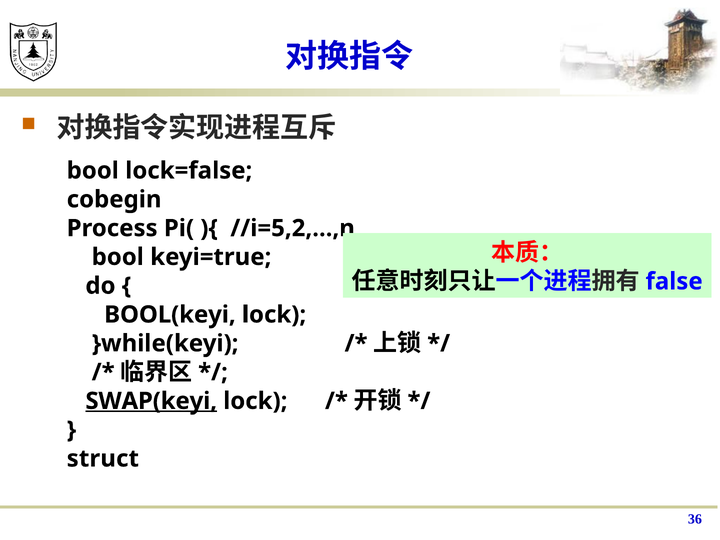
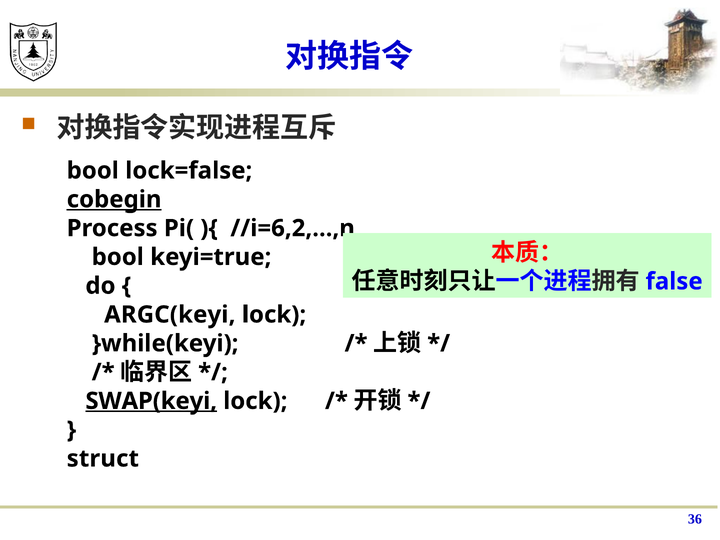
cobegin underline: none -> present
//i=5,2,...,n: //i=5,2,...,n -> //i=6,2,...,n
BOOL(keyi: BOOL(keyi -> ARGC(keyi
